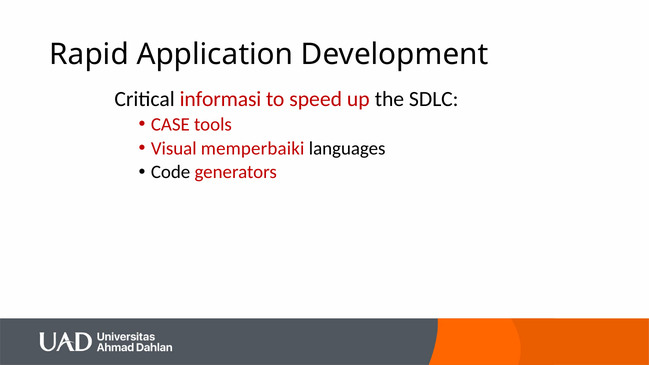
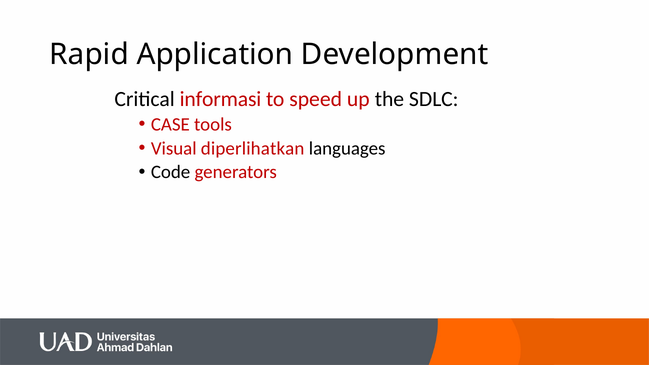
memperbaiki: memperbaiki -> diperlihatkan
